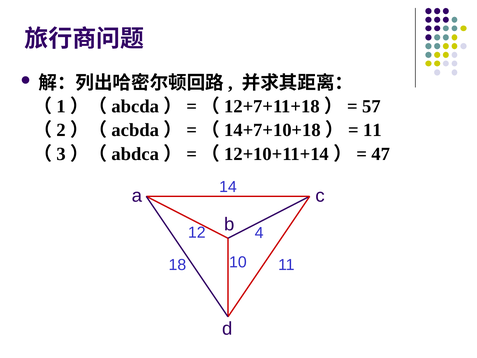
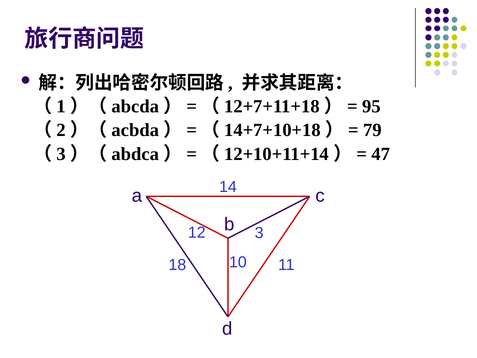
57: 57 -> 95
11 at (373, 130): 11 -> 79
12 4: 4 -> 3
